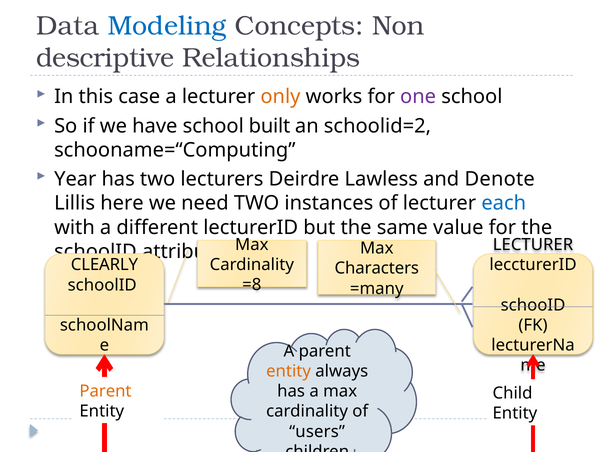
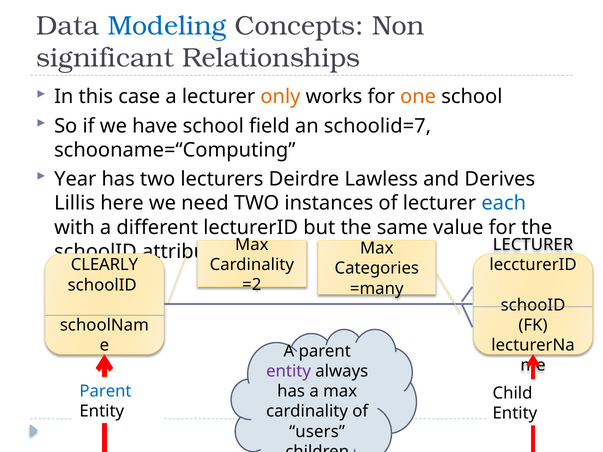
descriptive: descriptive -> significant
one colour: purple -> orange
built: built -> field
schoolid=2: schoolid=2 -> schoolid=7
Denote: Denote -> Derives
Characters: Characters -> Categories
=8: =8 -> =2
entity at (289, 371) colour: orange -> purple
Parent at (106, 391) colour: orange -> blue
